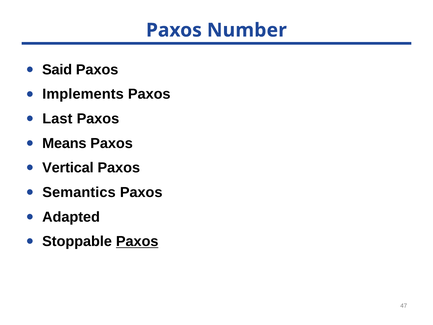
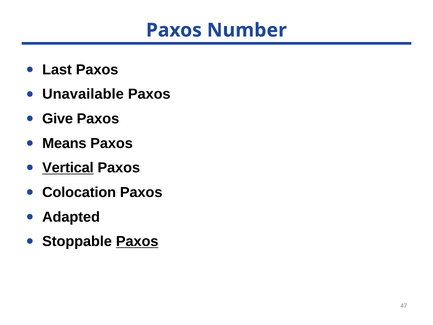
Said: Said -> Last
Implements: Implements -> Unavailable
Last: Last -> Give
Vertical underline: none -> present
Semantics: Semantics -> Colocation
